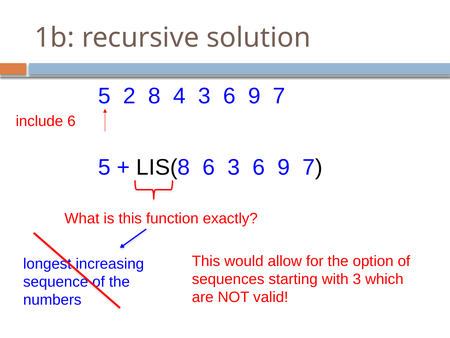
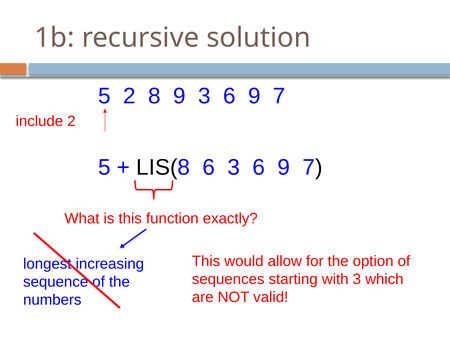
8 4: 4 -> 9
include 6: 6 -> 2
